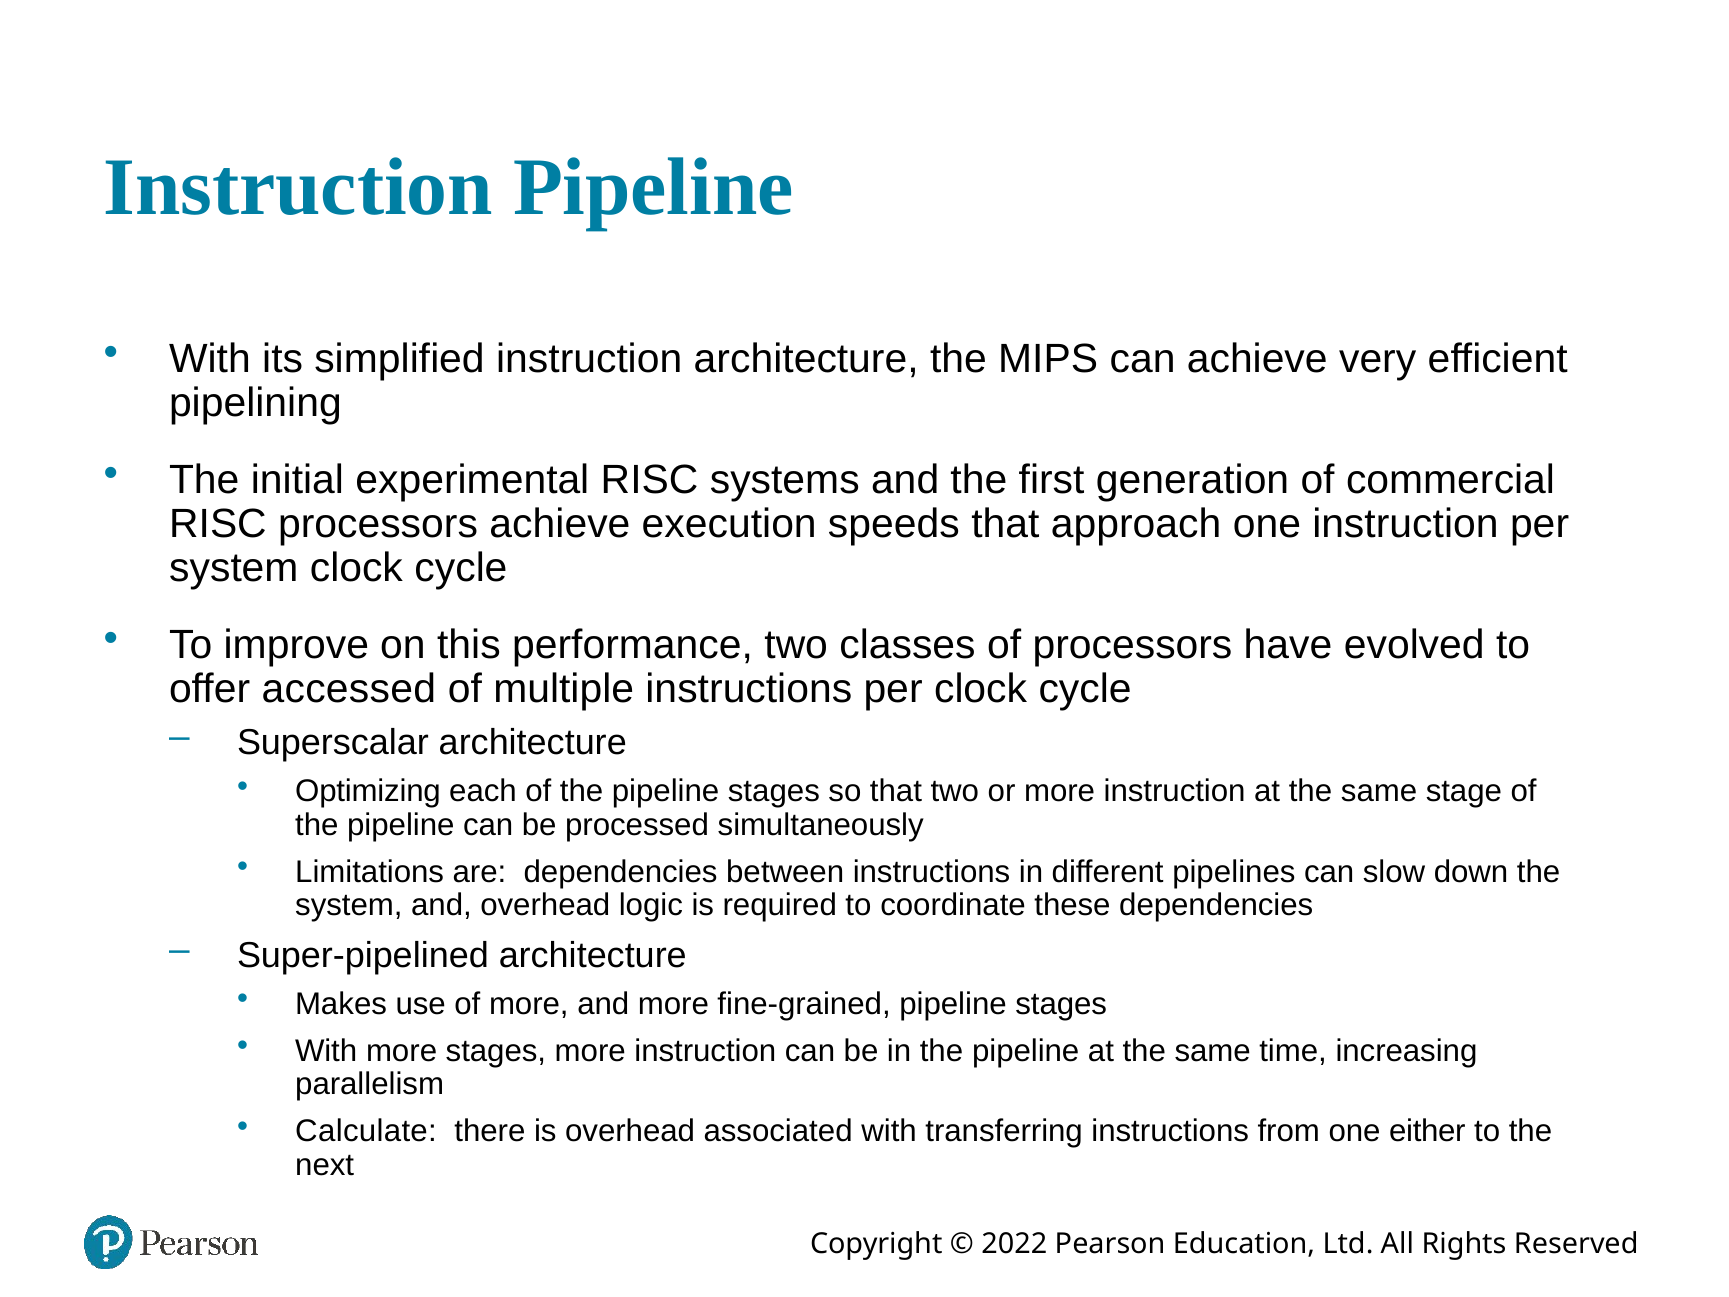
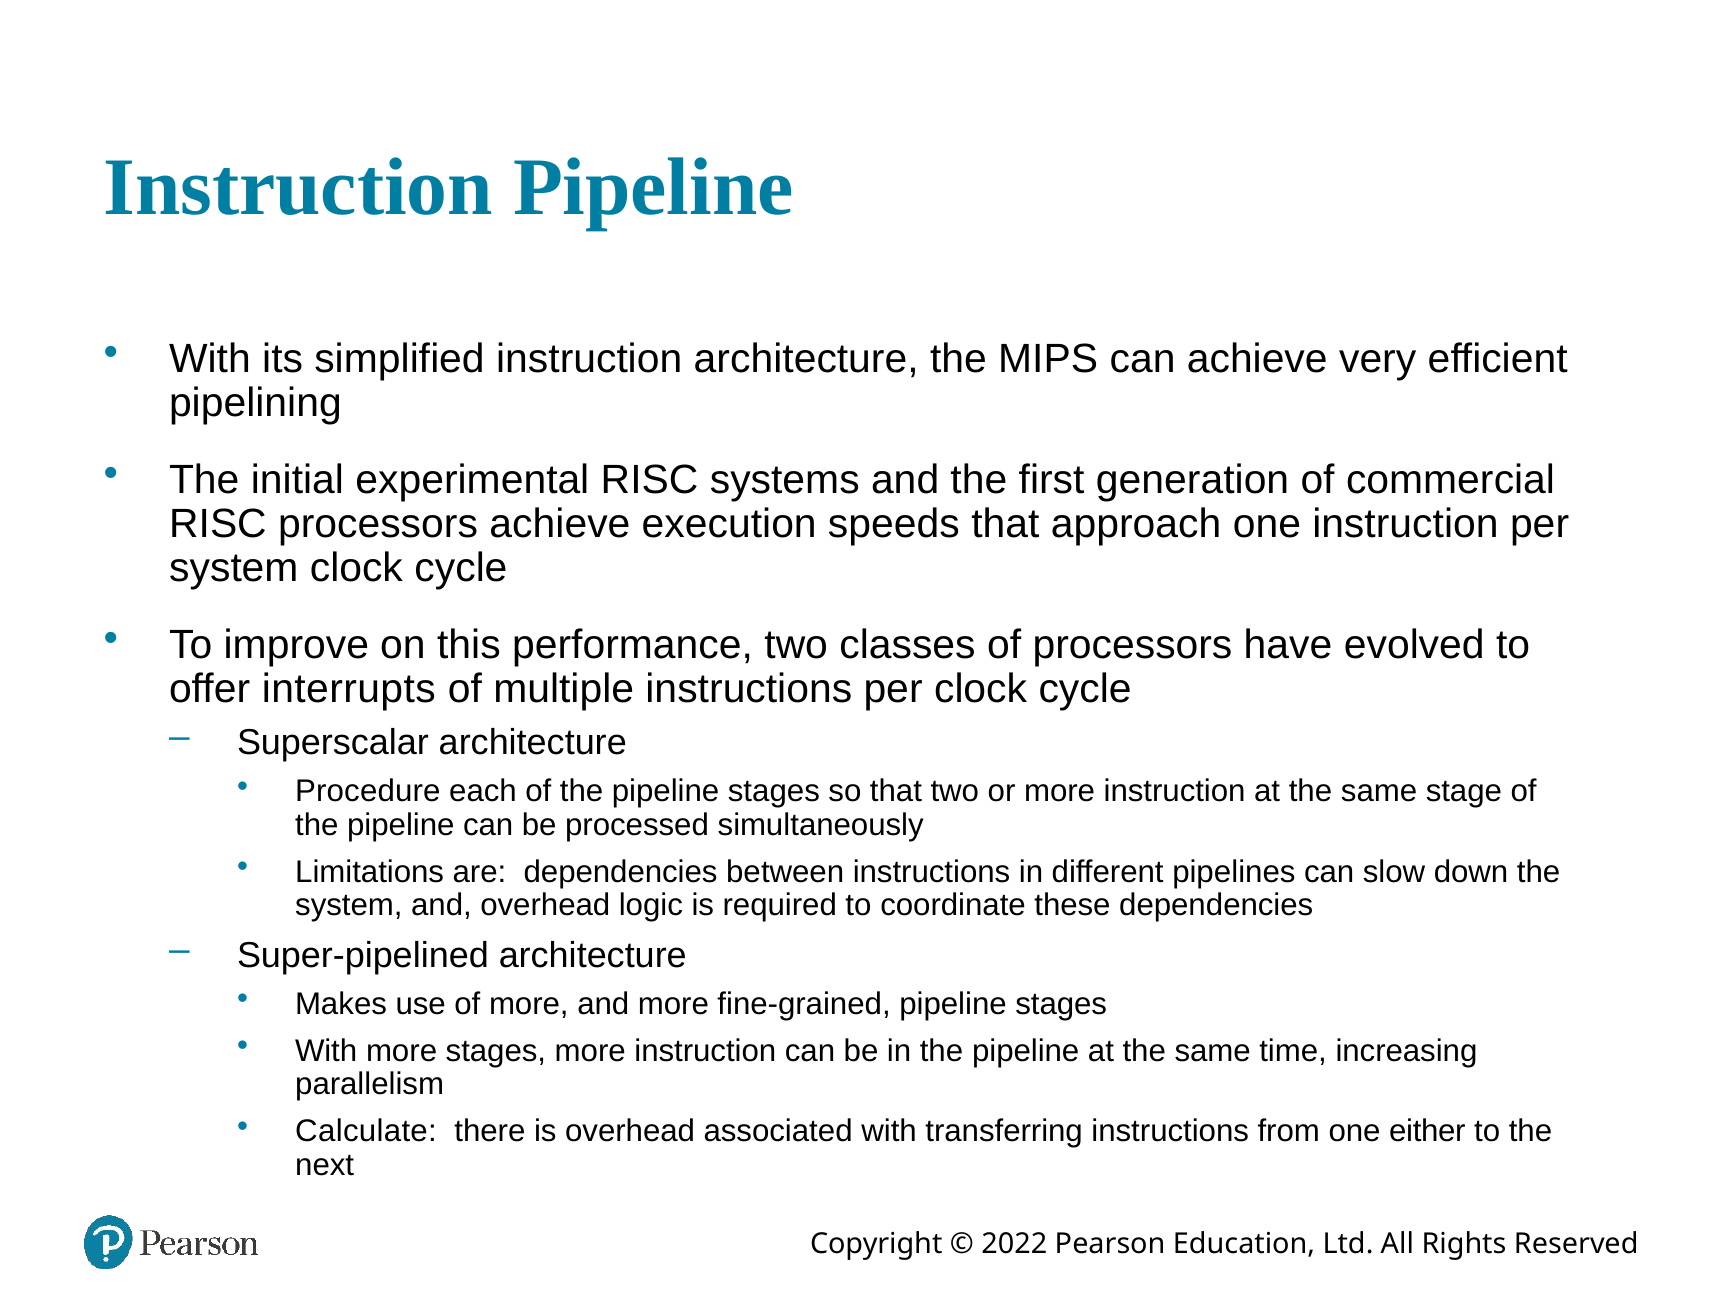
accessed: accessed -> interrupts
Optimizing: Optimizing -> Procedure
